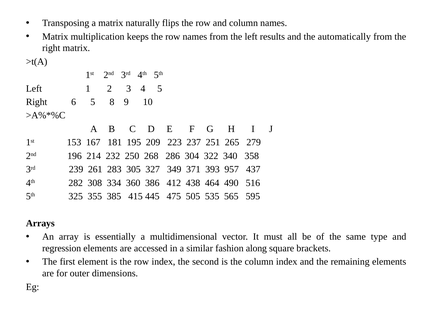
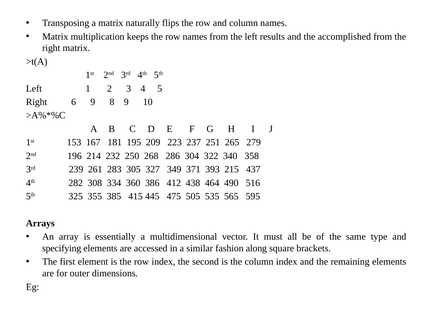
automatically: automatically -> accomplished
6 5: 5 -> 9
957: 957 -> 215
regression: regression -> specifying
